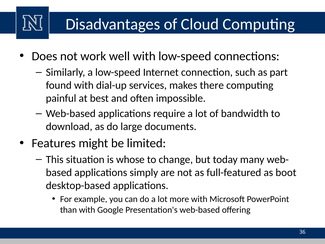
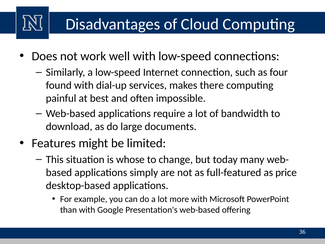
part: part -> four
boot: boot -> price
